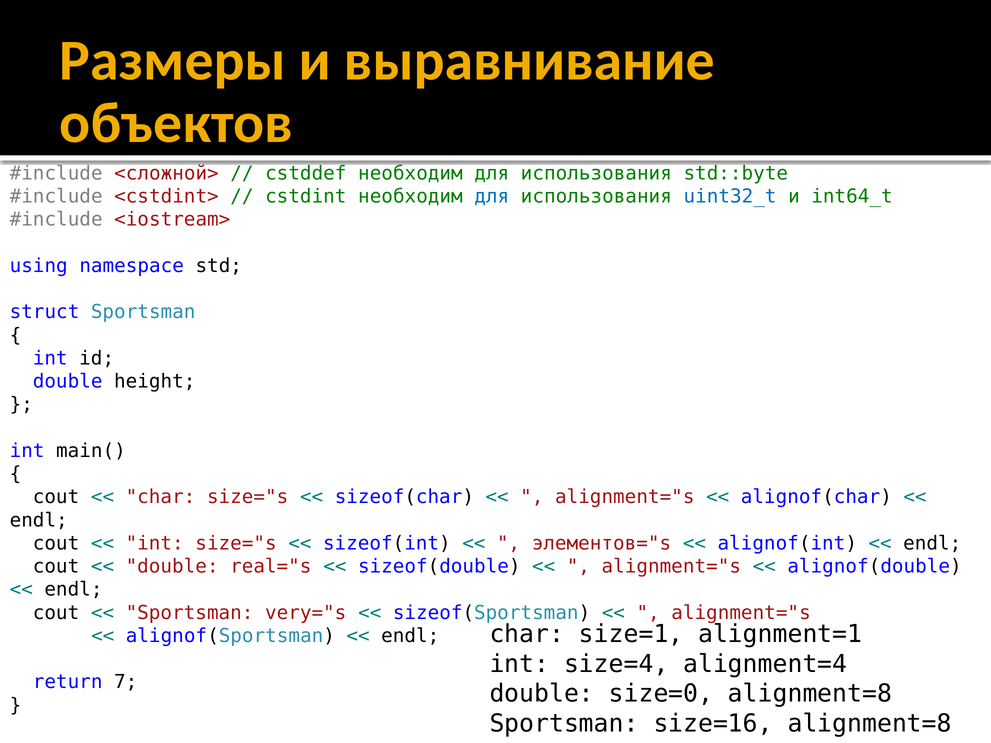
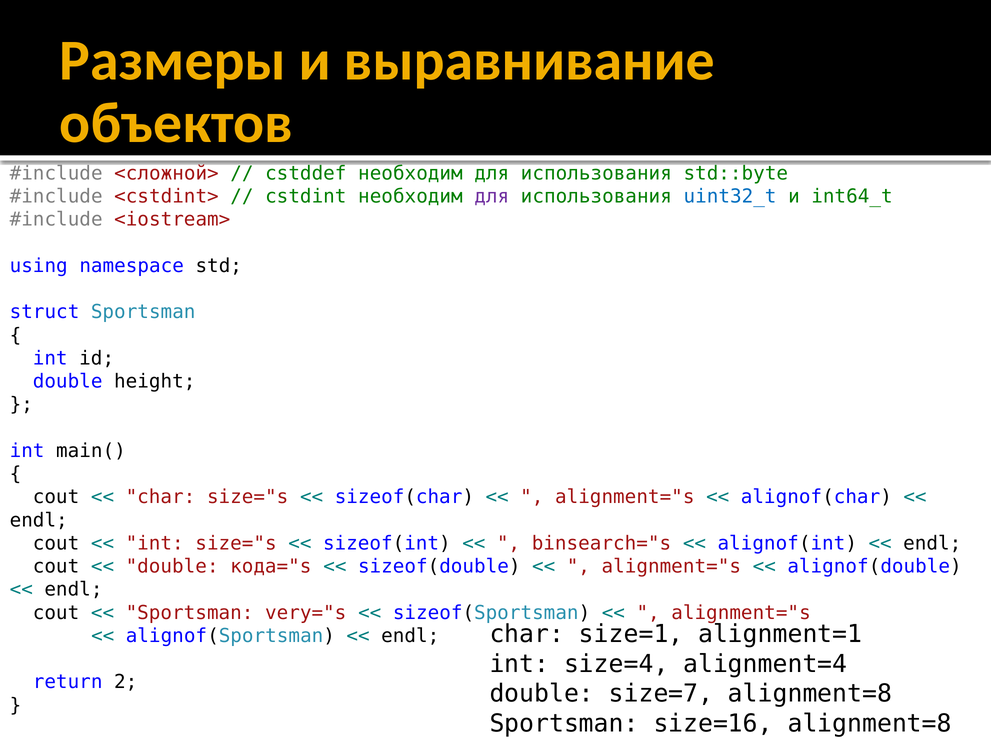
для at (492, 196) colour: blue -> purple
элементов="s: элементов="s -> binsearch="s
real="s: real="s -> кода="s
7: 7 -> 2
size=0: size=0 -> size=7
